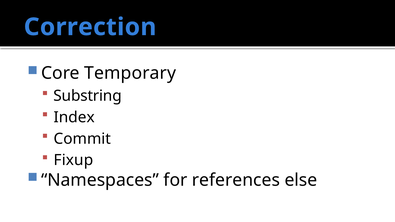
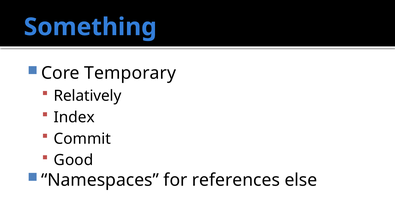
Correction: Correction -> Something
Substring: Substring -> Relatively
Fixup: Fixup -> Good
